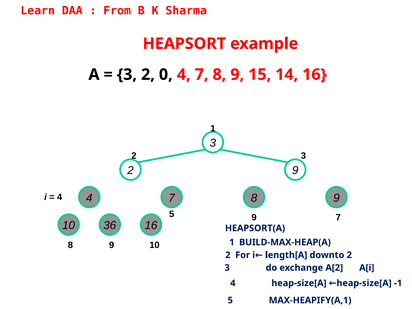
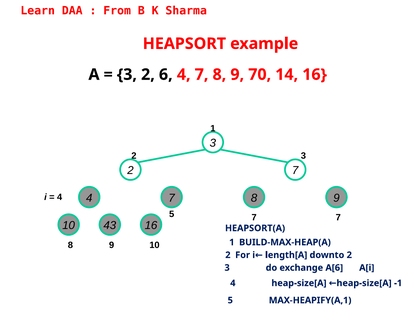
0: 0 -> 6
15: 15 -> 70
2 9: 9 -> 7
5 9: 9 -> 7
36: 36 -> 43
A[2: A[2 -> A[6
